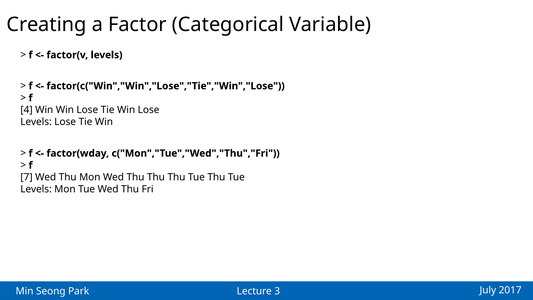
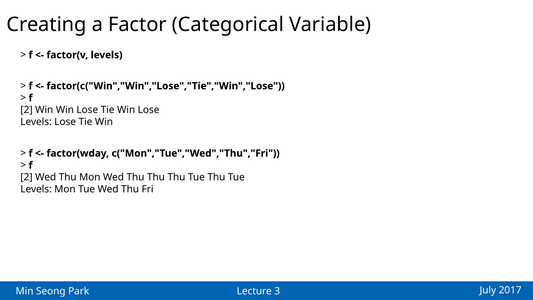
4 at (26, 110): 4 -> 2
7 at (27, 177): 7 -> 2
